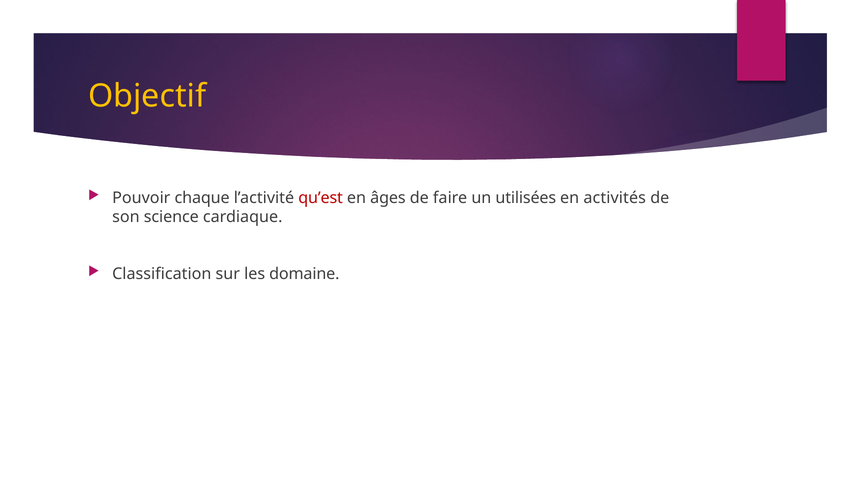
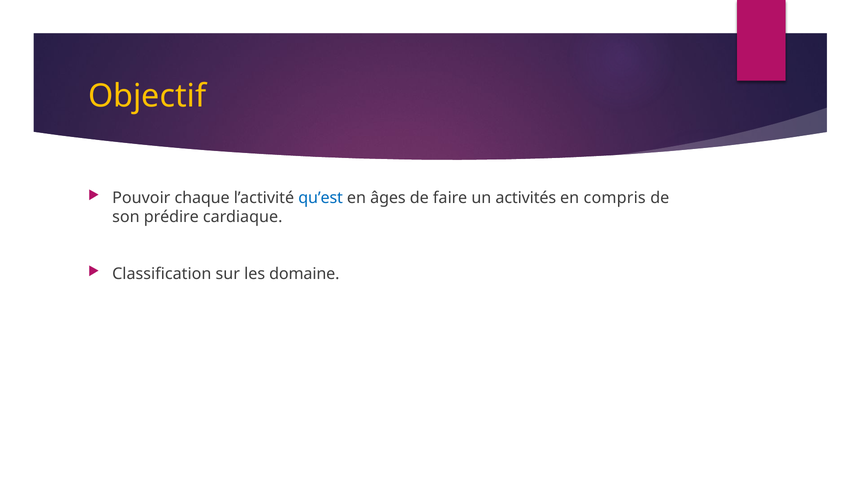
qu’est colour: red -> blue
utilisées: utilisées -> activités
activités: activités -> compris
science: science -> prédire
